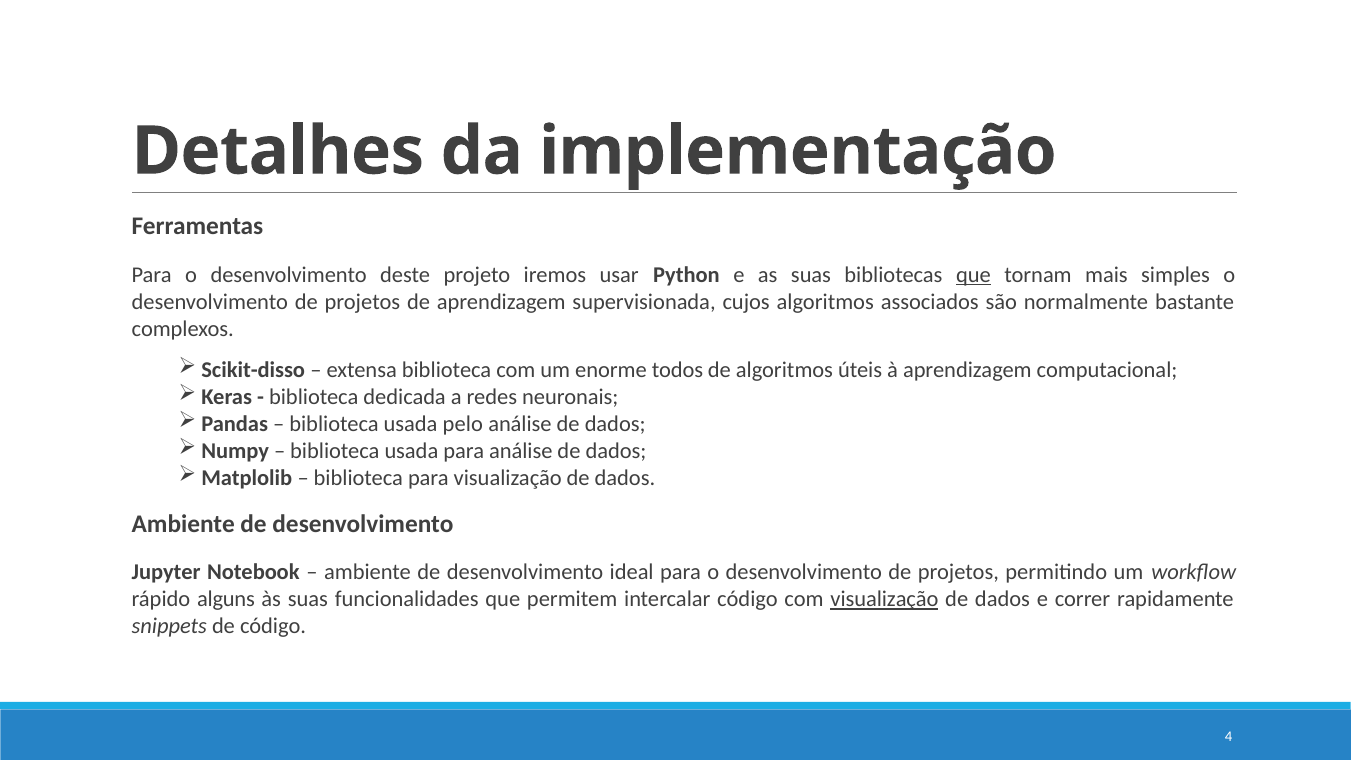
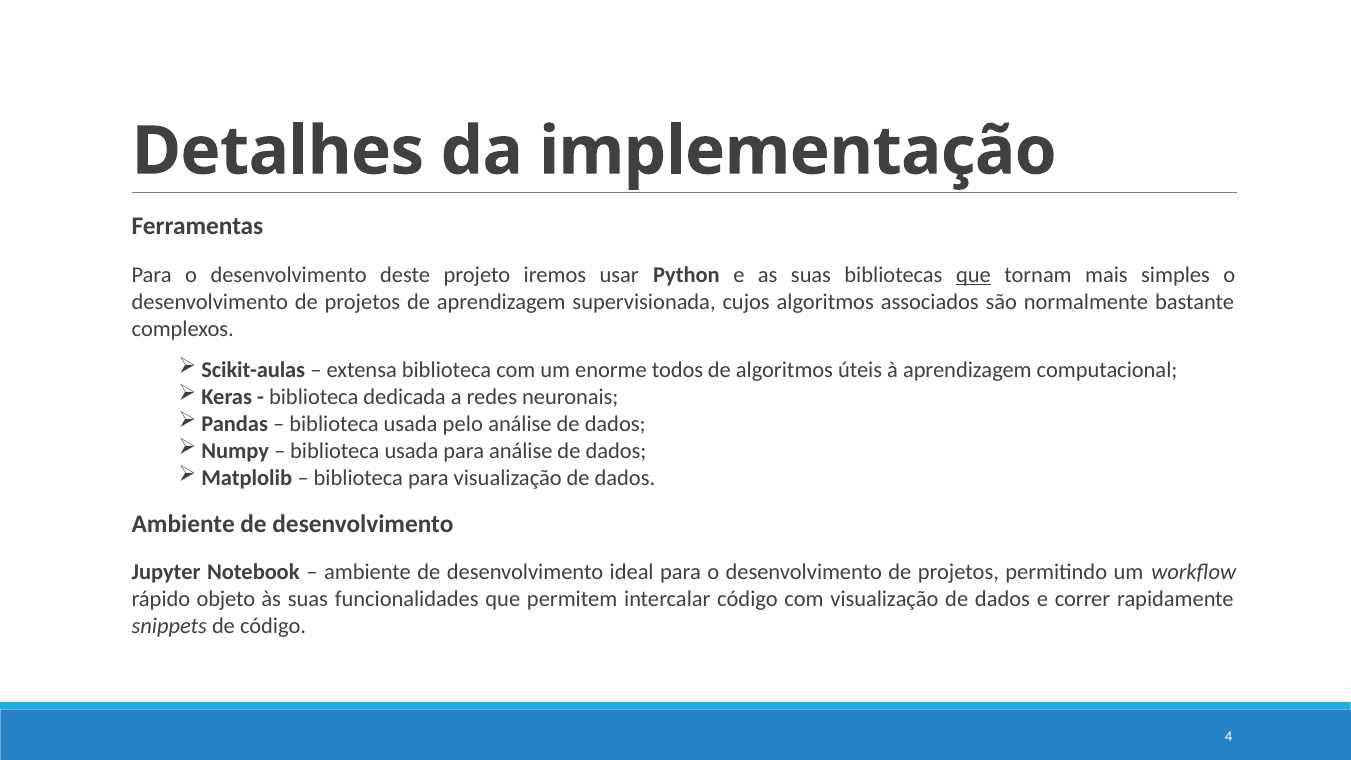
Scikit-disso: Scikit-disso -> Scikit-aulas
alguns: alguns -> objeto
visualização at (884, 599) underline: present -> none
